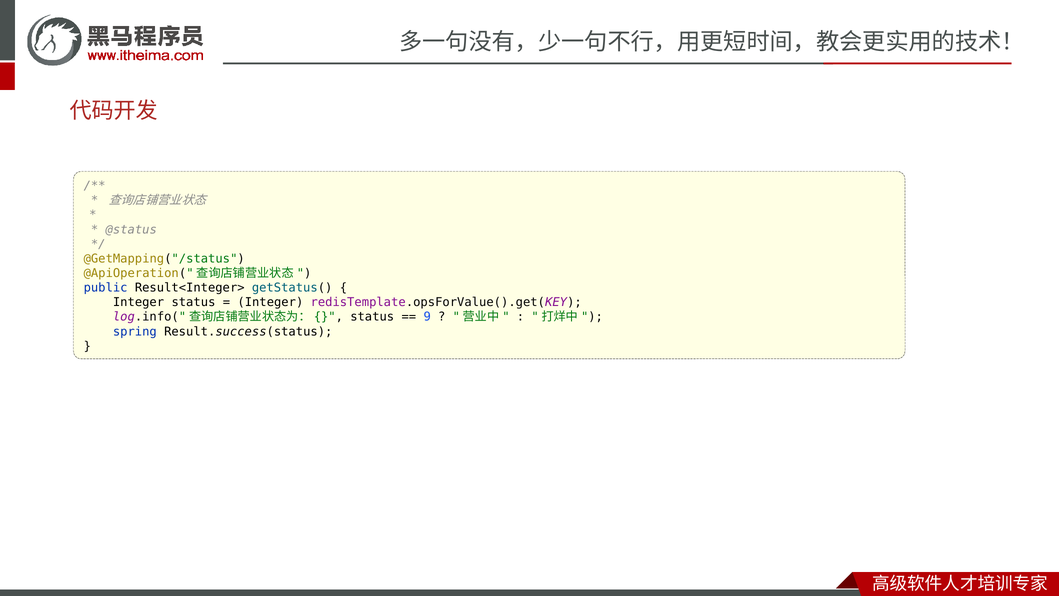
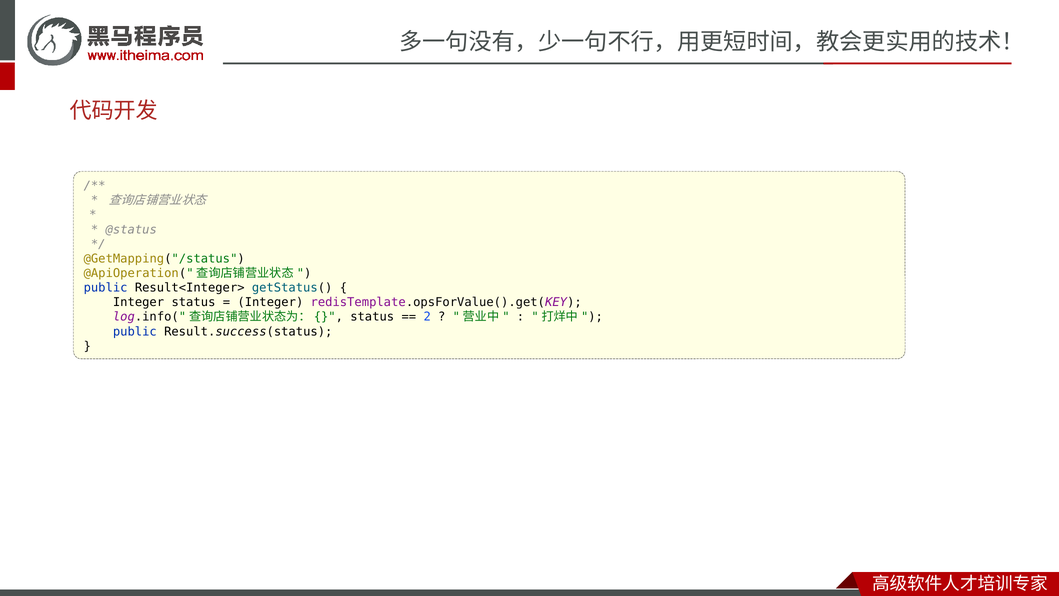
9: 9 -> 2
spring at (135, 331): spring -> public
